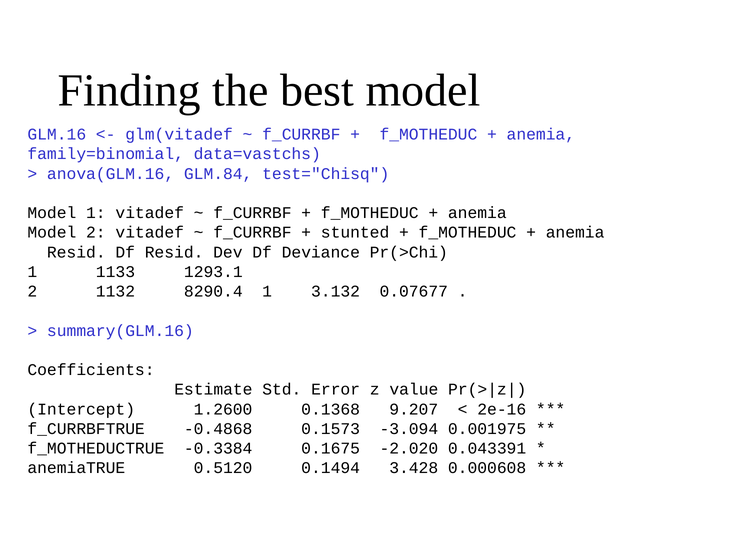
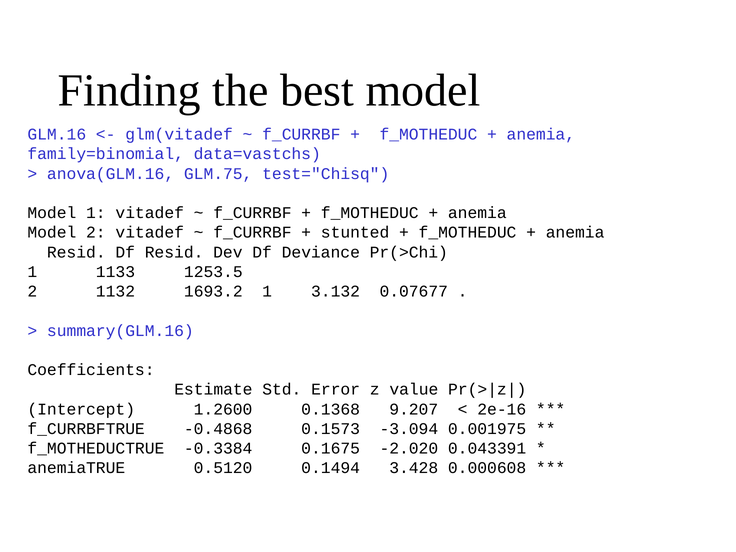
GLM.84: GLM.84 -> GLM.75
1293.1: 1293.1 -> 1253.5
8290.4: 8290.4 -> 1693.2
